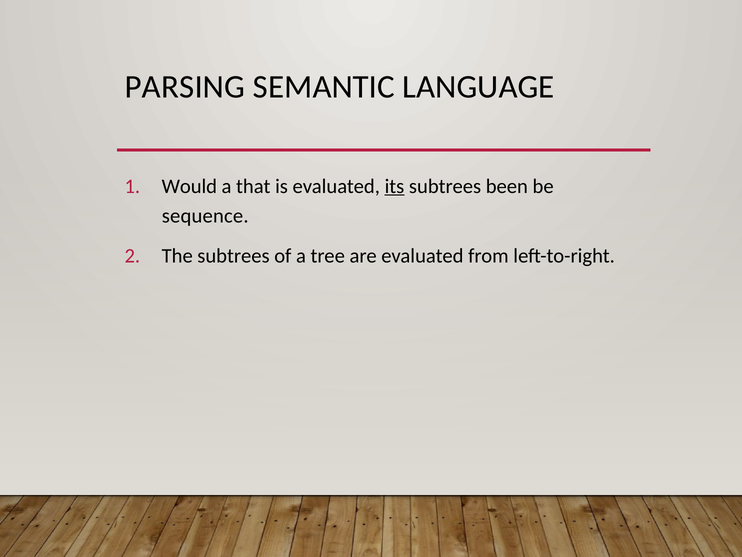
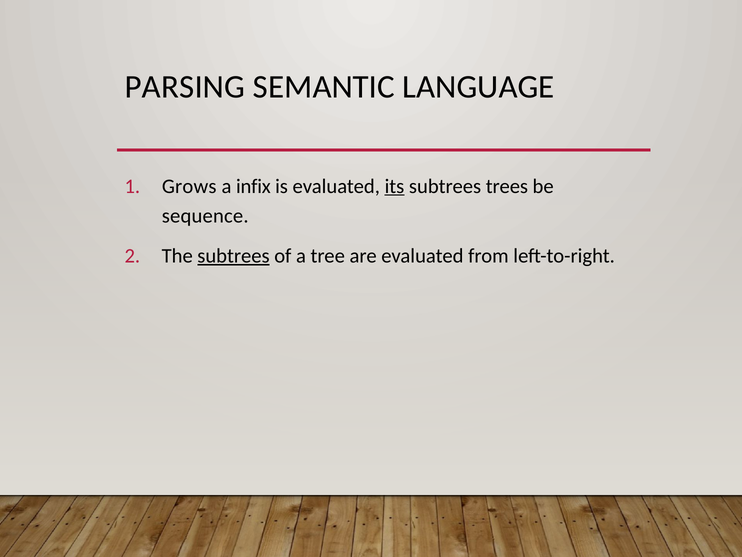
Would: Would -> Grows
that: that -> infix
been: been -> trees
subtrees at (233, 256) underline: none -> present
